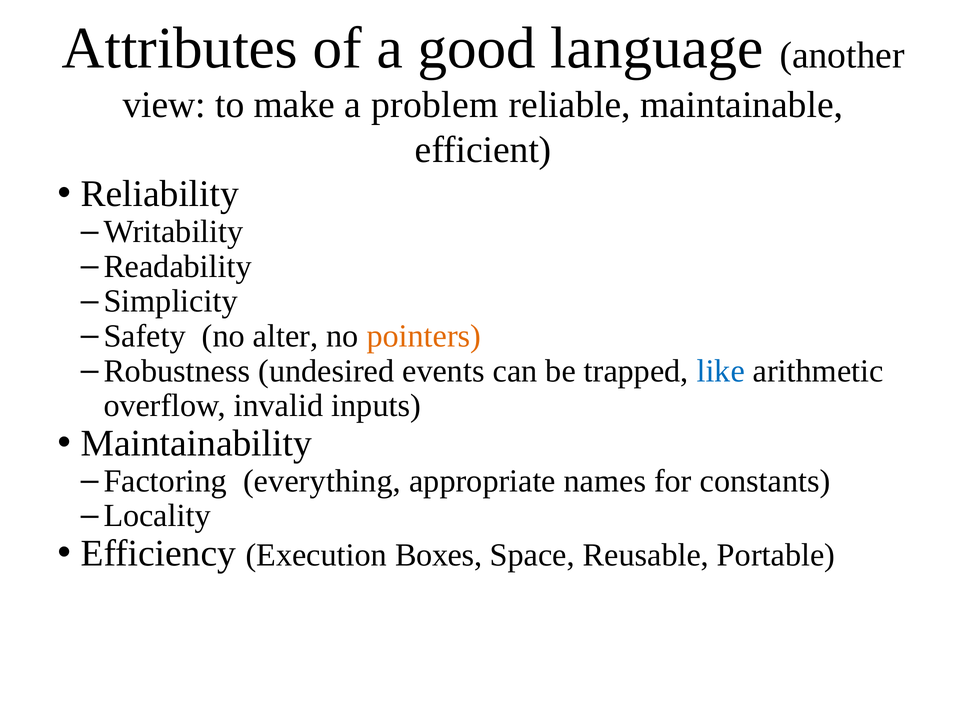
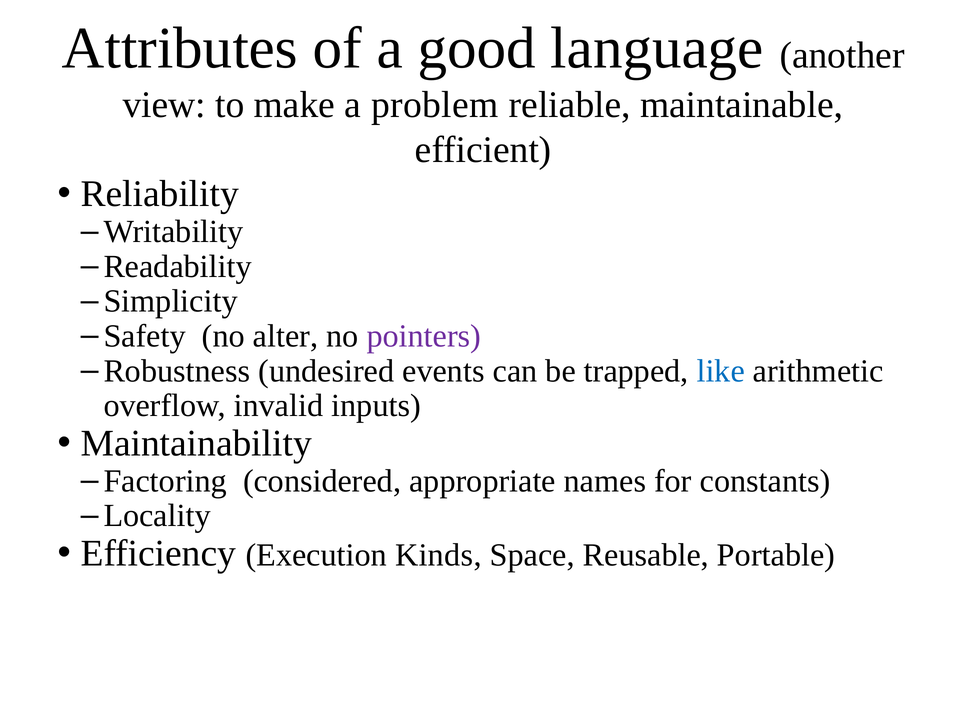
pointers colour: orange -> purple
everything: everything -> considered
Boxes: Boxes -> Kinds
